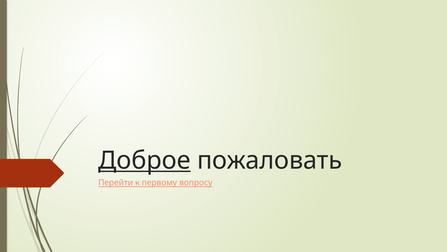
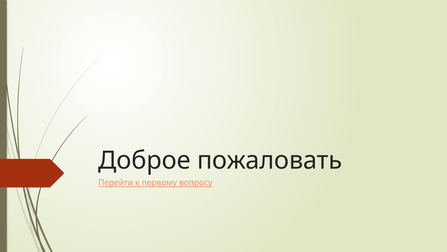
Доброе underline: present -> none
